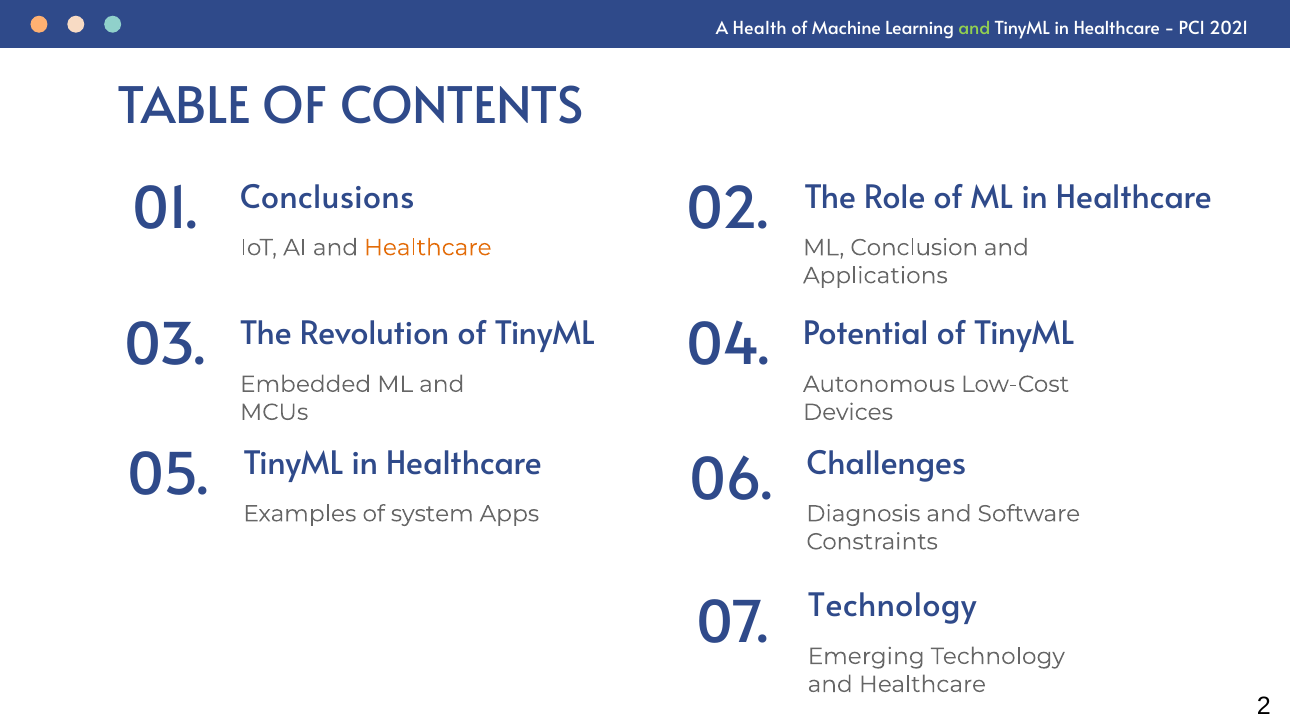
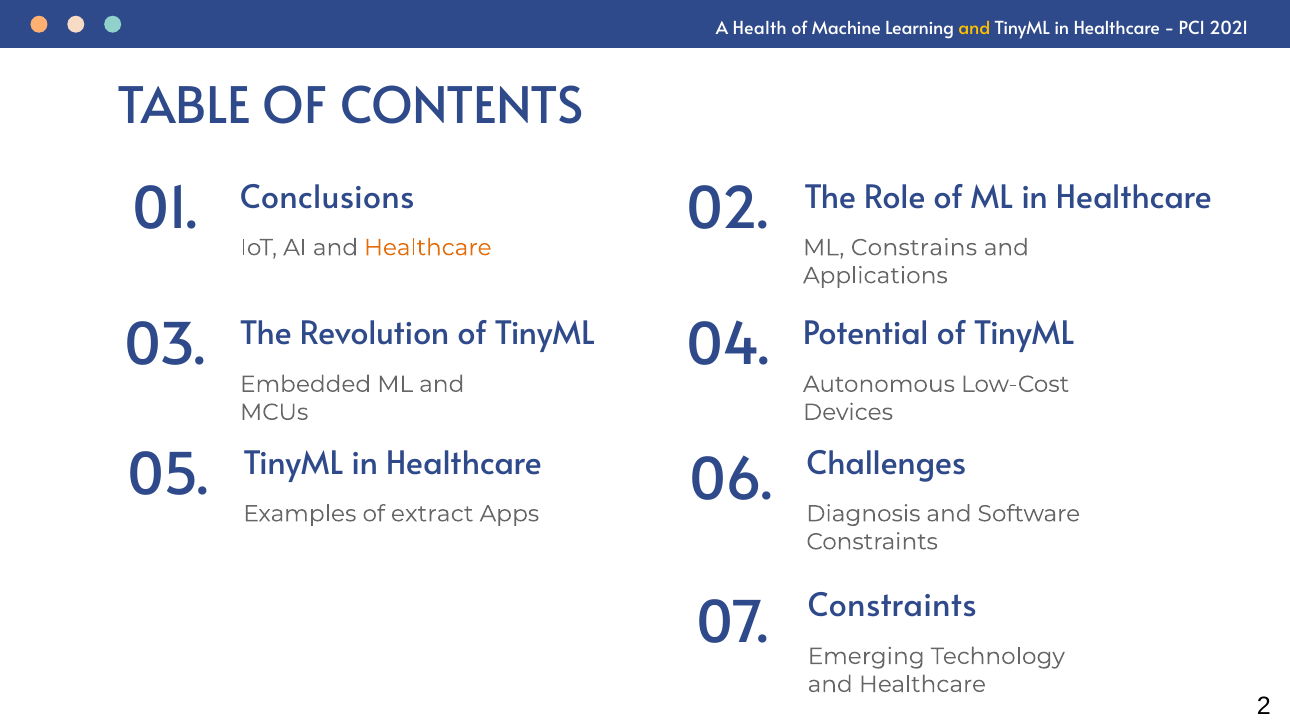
and at (974, 28) colour: light green -> yellow
Conclusion: Conclusion -> Constrains
system: system -> extract
Technology at (892, 606): Technology -> Constraints
